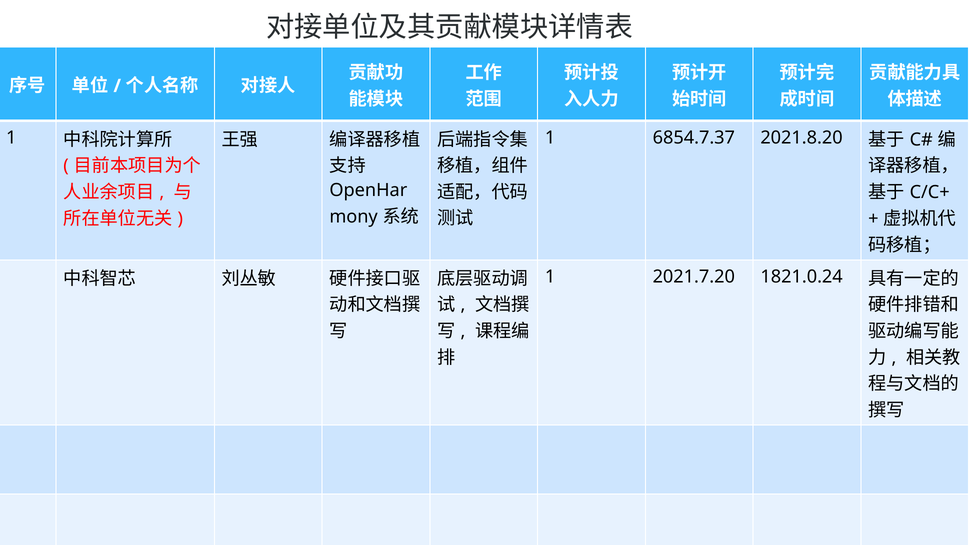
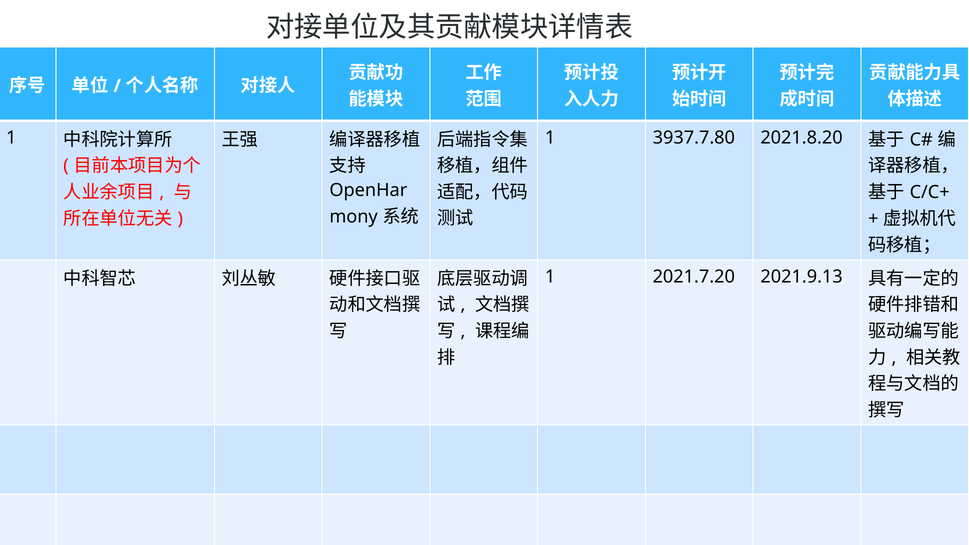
6854.7.37: 6854.7.37 -> 3937.7.80
1821.0.24: 1821.0.24 -> 2021.9.13
